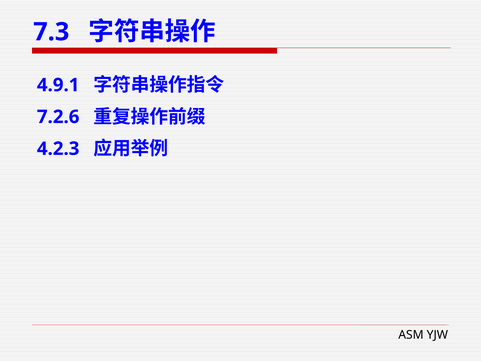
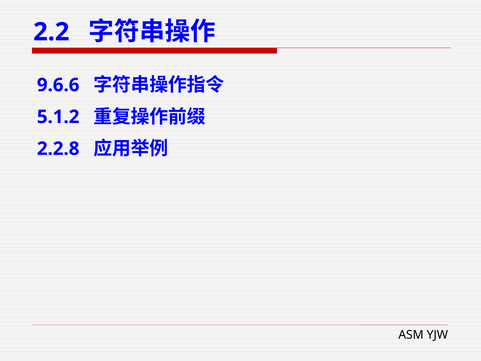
7.3: 7.3 -> 2.2
4.9.1: 4.9.1 -> 9.6.6
7.2.6: 7.2.6 -> 5.1.2
4.2.3: 4.2.3 -> 2.2.8
